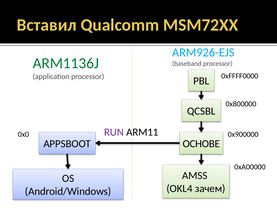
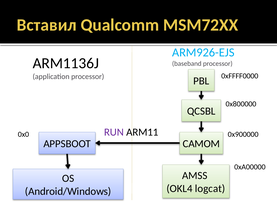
ARM1136J colour: green -> black
ОСНОВЕ: ОСНОВЕ -> САМОМ
зачем: зачем -> logcat
